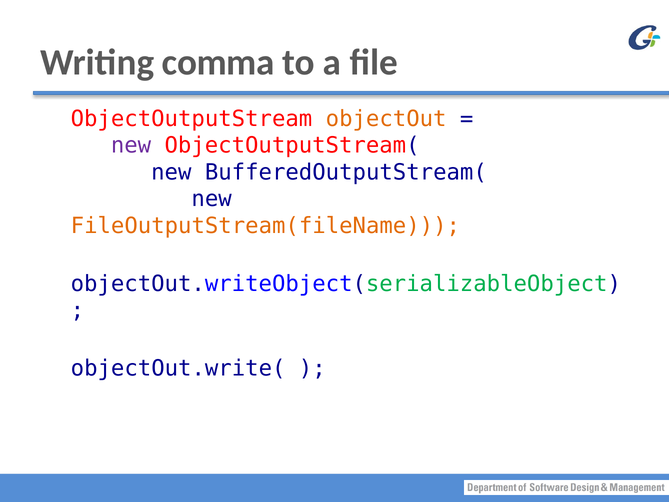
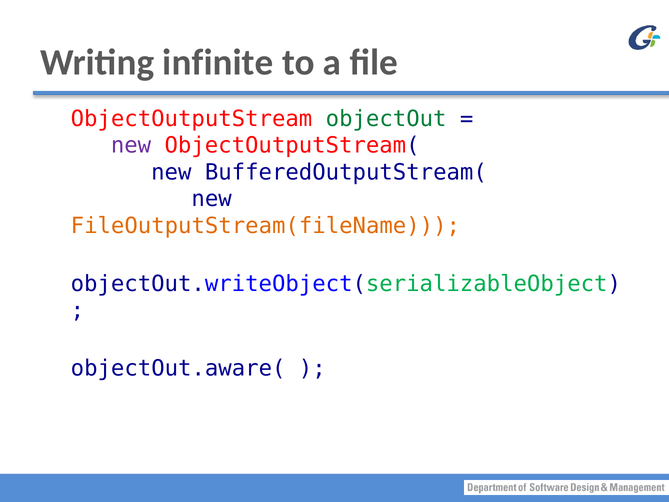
comma: comma -> infinite
objectOut colour: orange -> green
objectOut.write(: objectOut.write( -> objectOut.aware(
